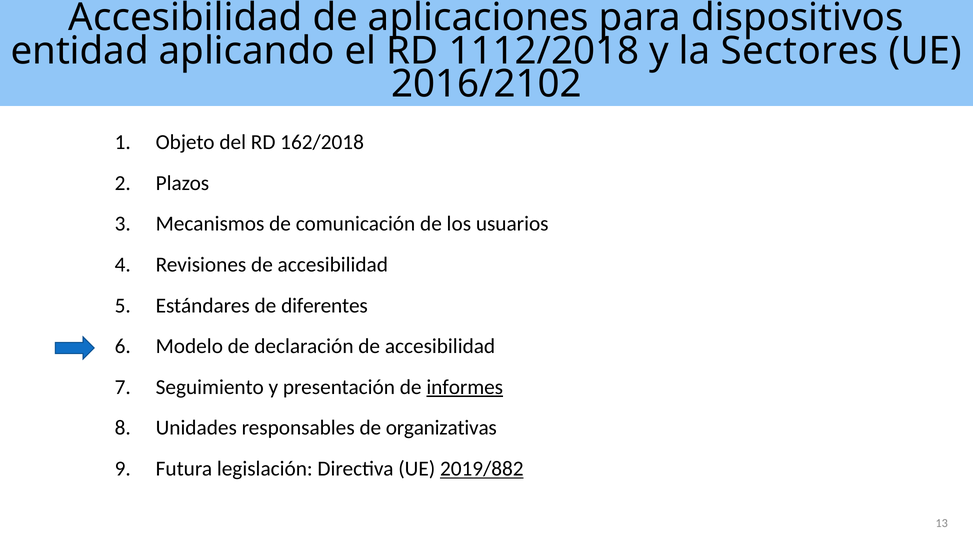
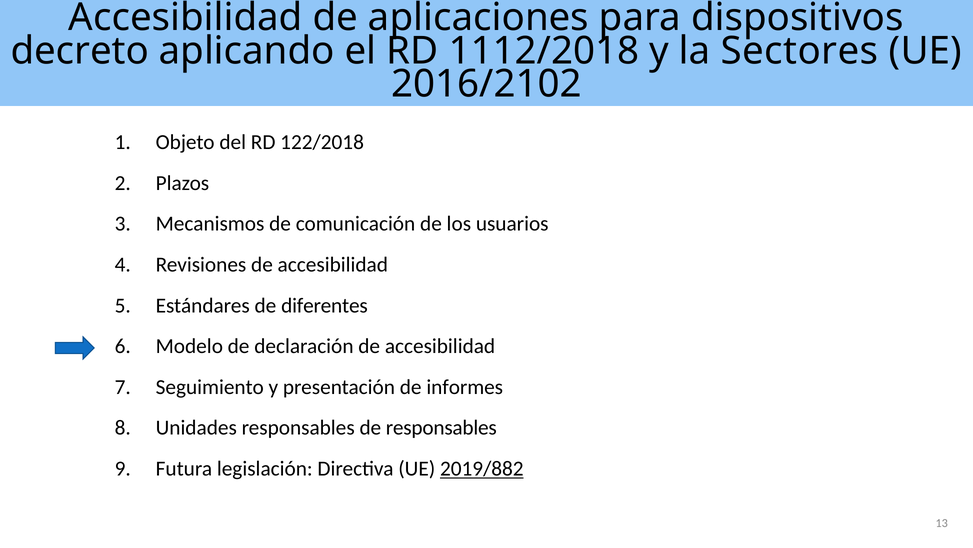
entidad: entidad -> decreto
162/2018: 162/2018 -> 122/2018
informes underline: present -> none
de organizativas: organizativas -> responsables
